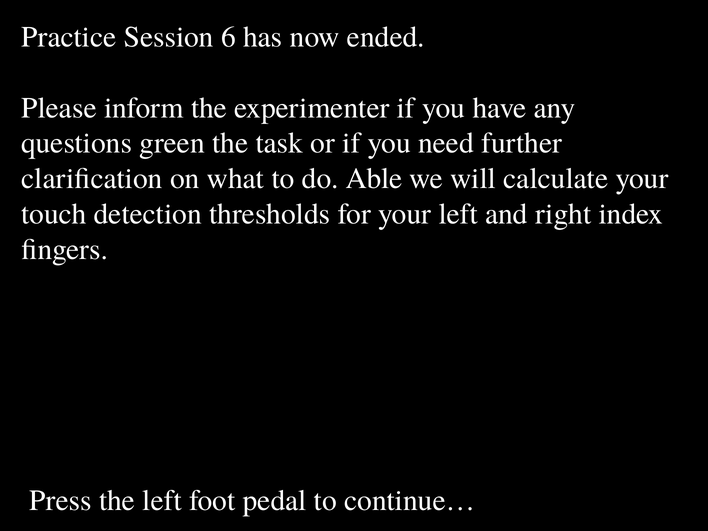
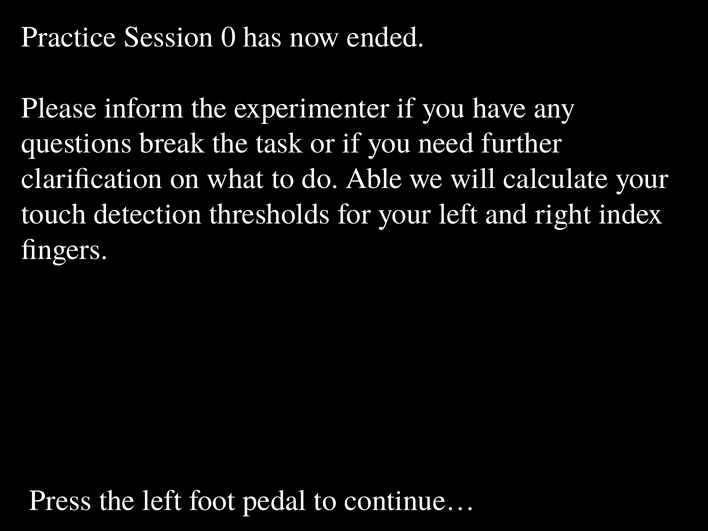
6: 6 -> 0
green: green -> break
